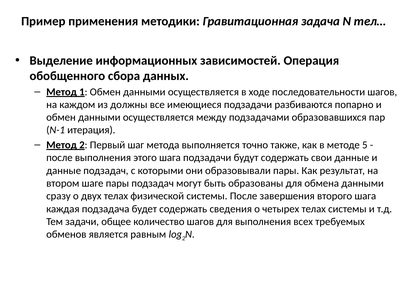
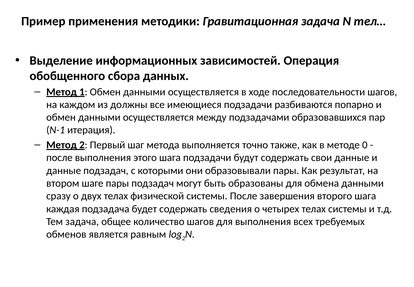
5: 5 -> 0
Тем задачи: задачи -> задача
